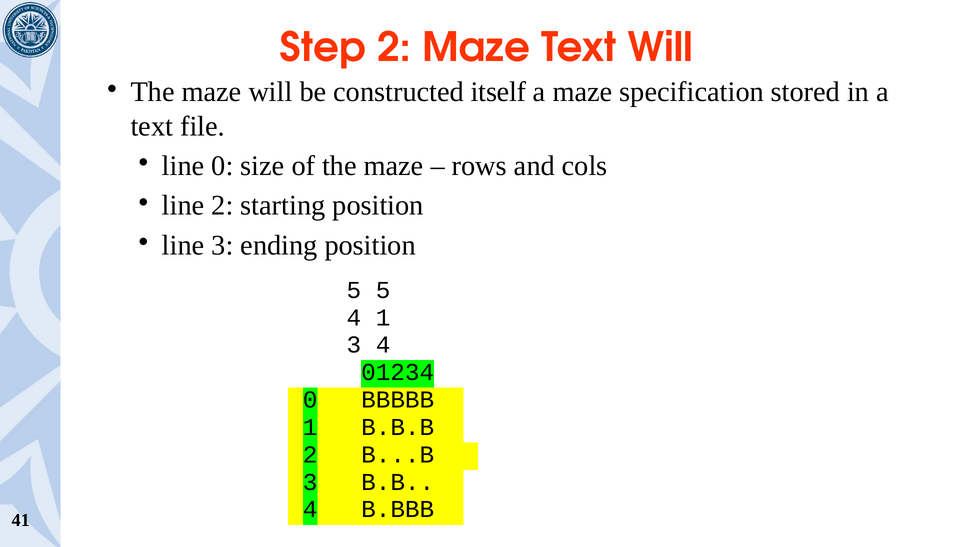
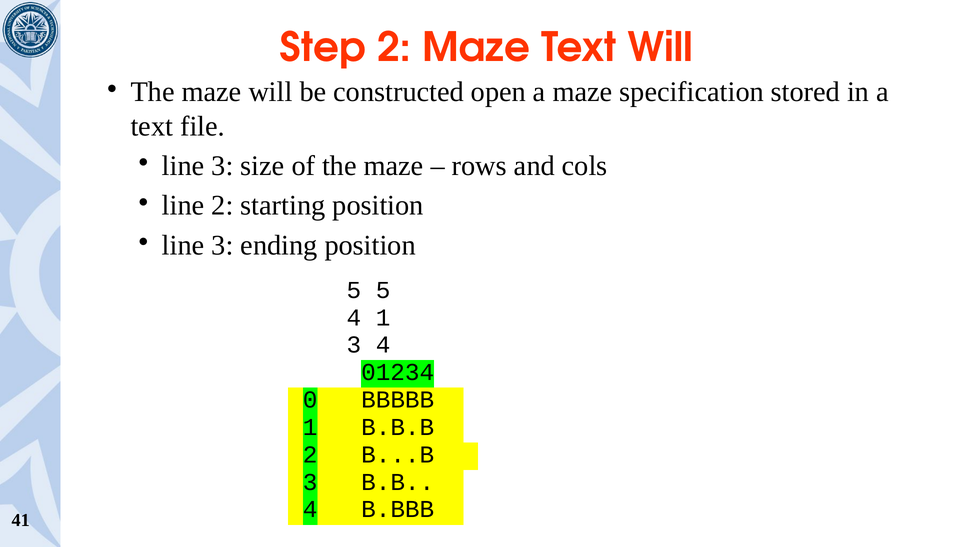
itself: itself -> open
0 at (222, 166): 0 -> 3
